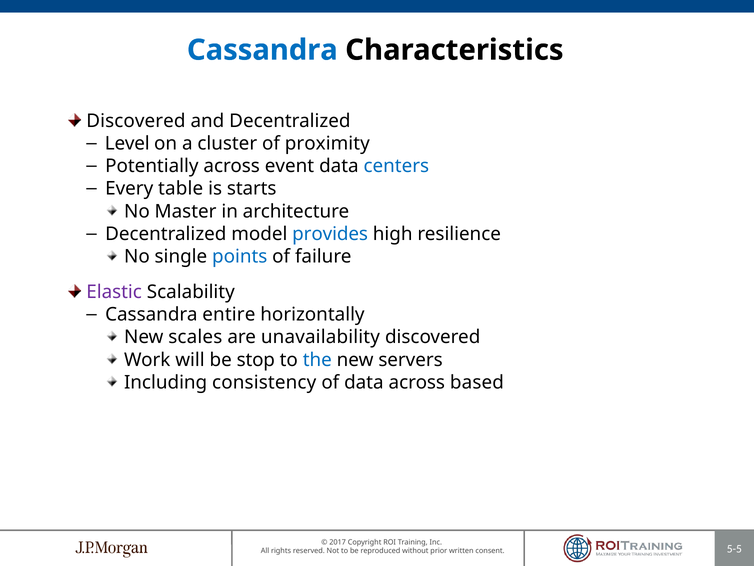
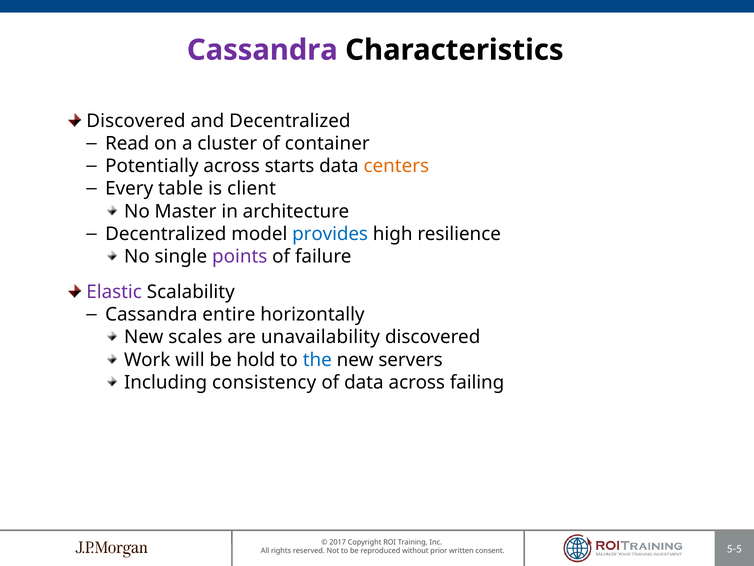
Cassandra at (262, 50) colour: blue -> purple
Level: Level -> Read
proximity: proximity -> container
event: event -> starts
centers colour: blue -> orange
starts: starts -> client
points colour: blue -> purple
stop: stop -> hold
based: based -> failing
